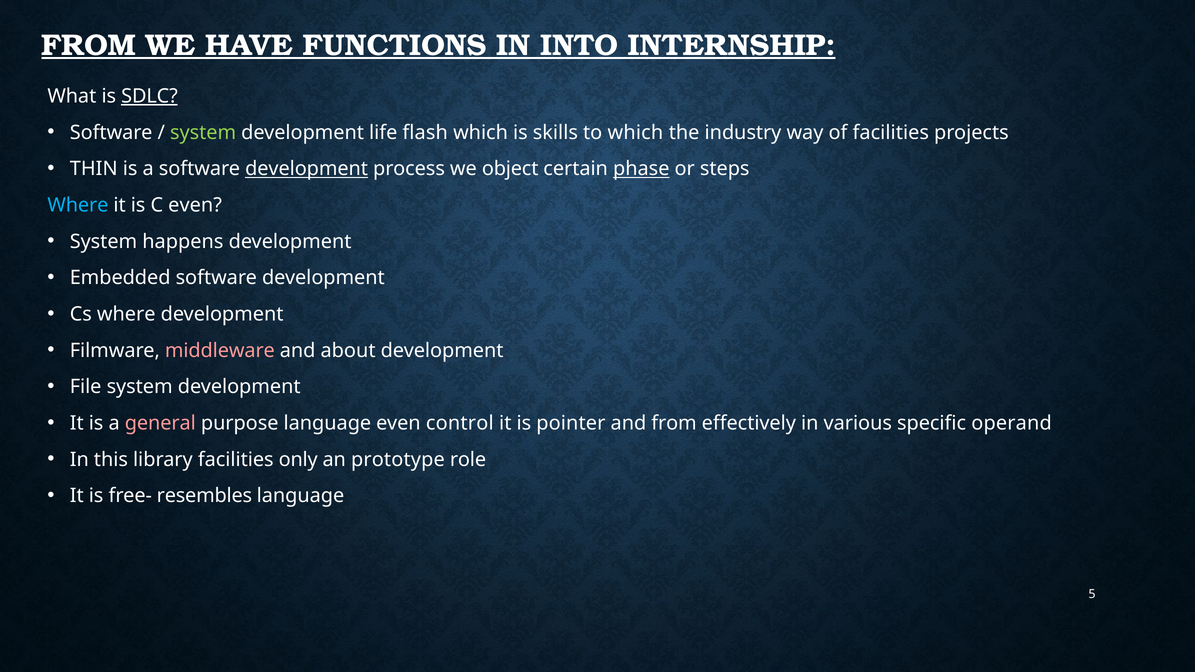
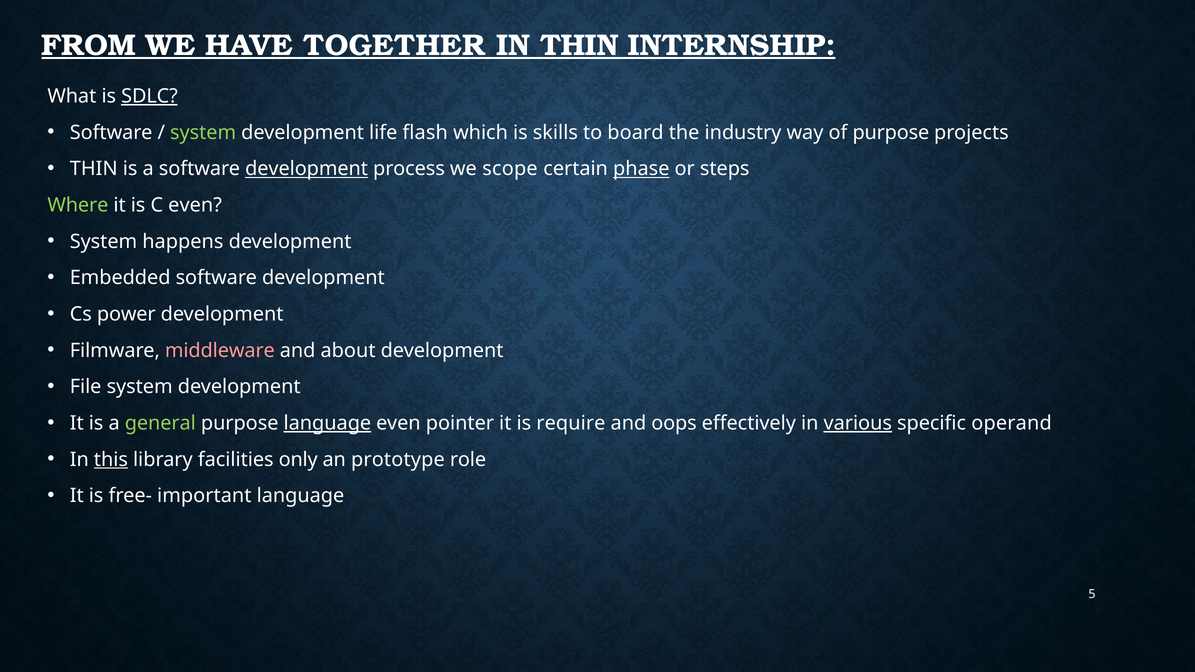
FUNCTIONS: FUNCTIONS -> TOGETHER
IN INTO: INTO -> THIN
to which: which -> board
of facilities: facilities -> purpose
object: object -> scope
Where at (78, 205) colour: light blue -> light green
Cs where: where -> power
general colour: pink -> light green
language at (327, 423) underline: none -> present
control: control -> pointer
pointer: pointer -> require
and from: from -> oops
various underline: none -> present
this underline: none -> present
resembles: resembles -> important
